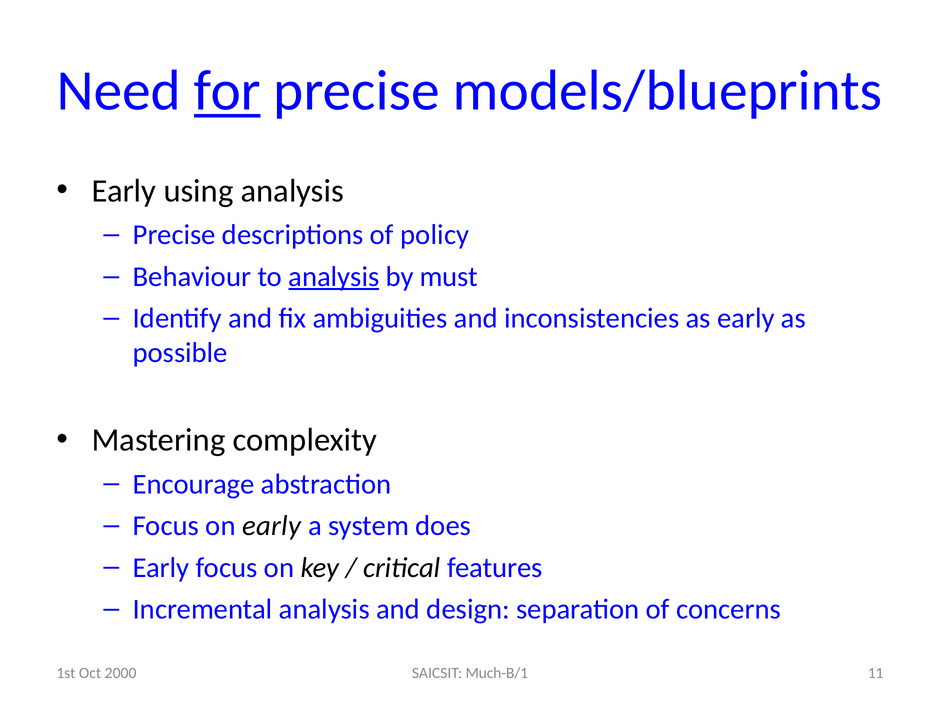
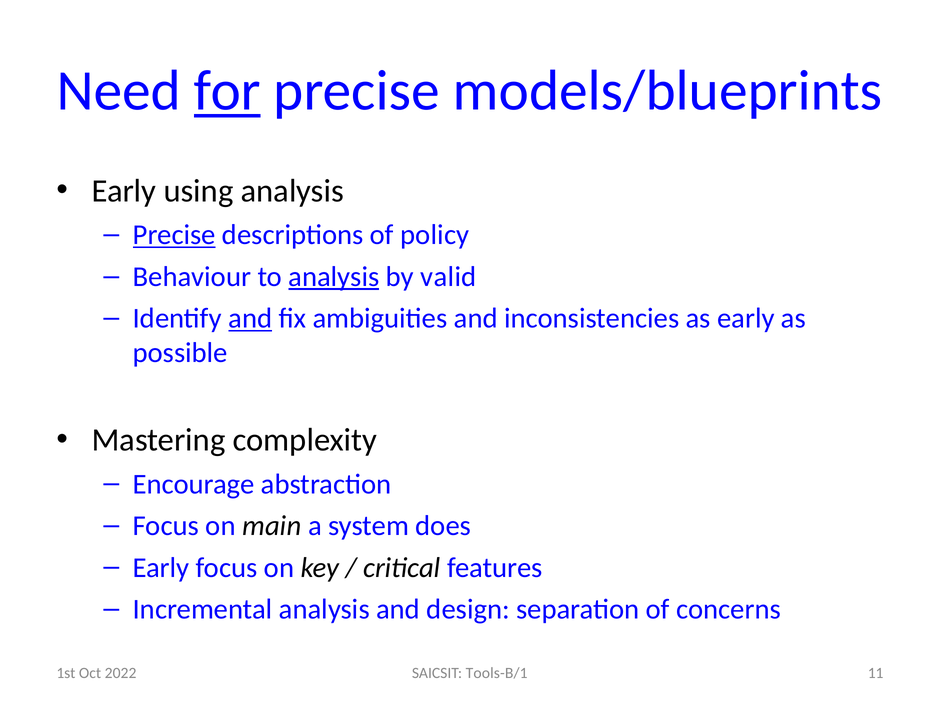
Precise at (174, 235) underline: none -> present
must: must -> valid
and at (250, 318) underline: none -> present
on early: early -> main
Much-B/1: Much-B/1 -> Tools-B/1
2000: 2000 -> 2022
